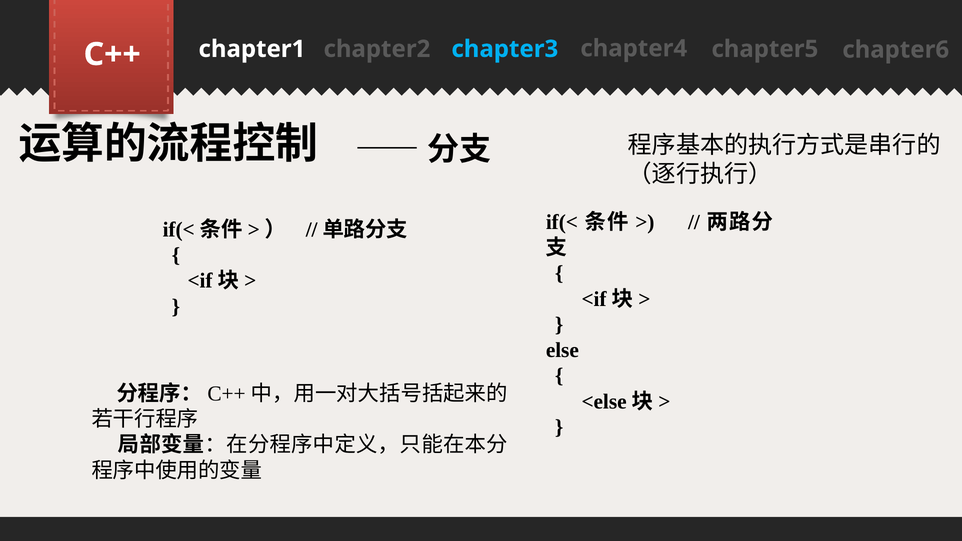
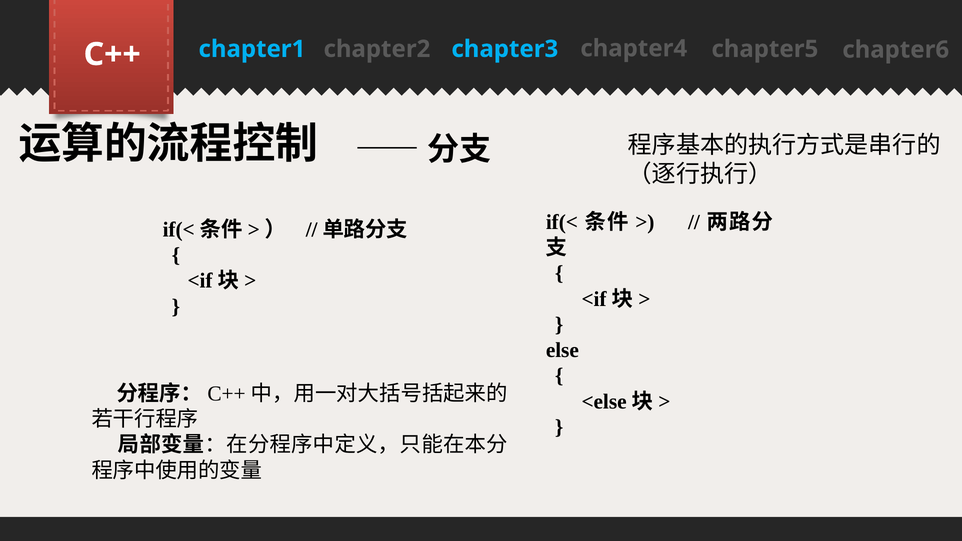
chapter1 colour: white -> light blue
